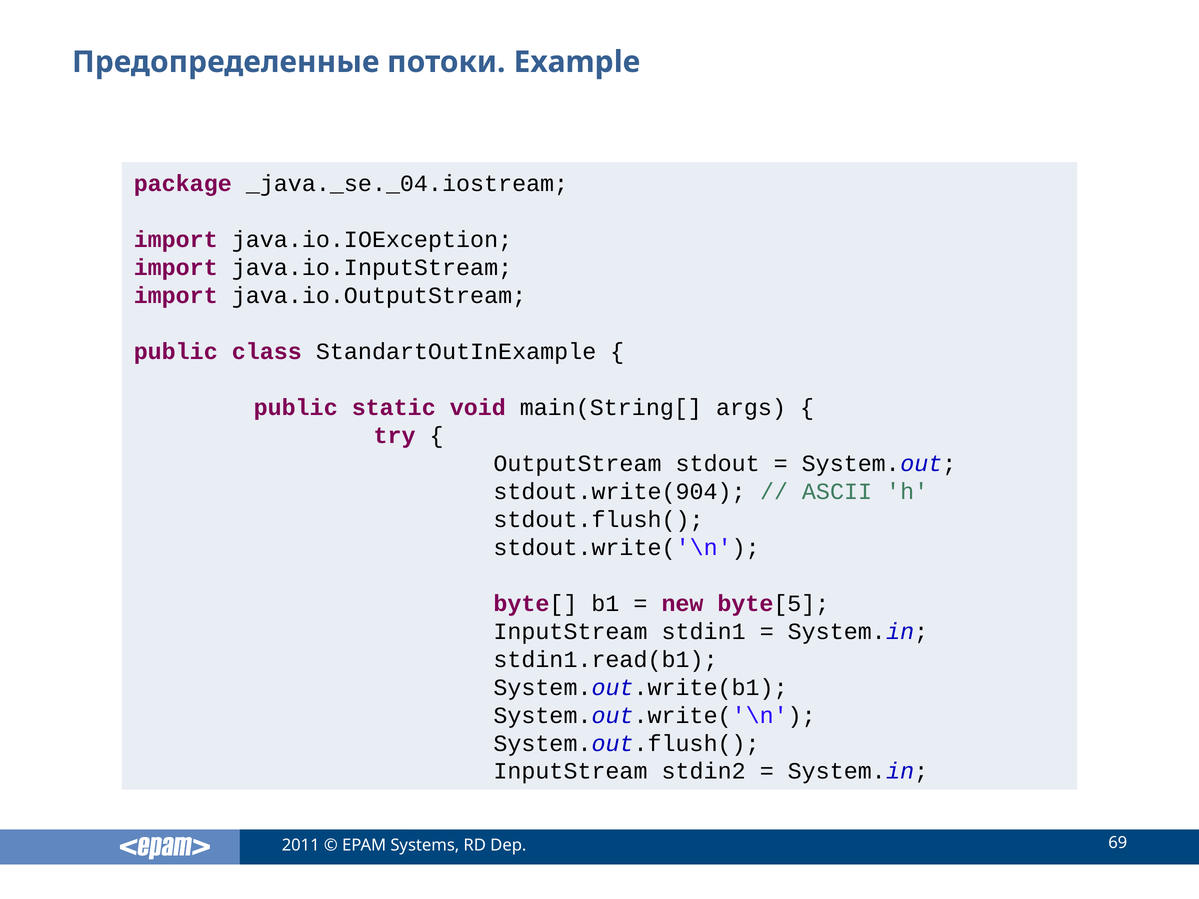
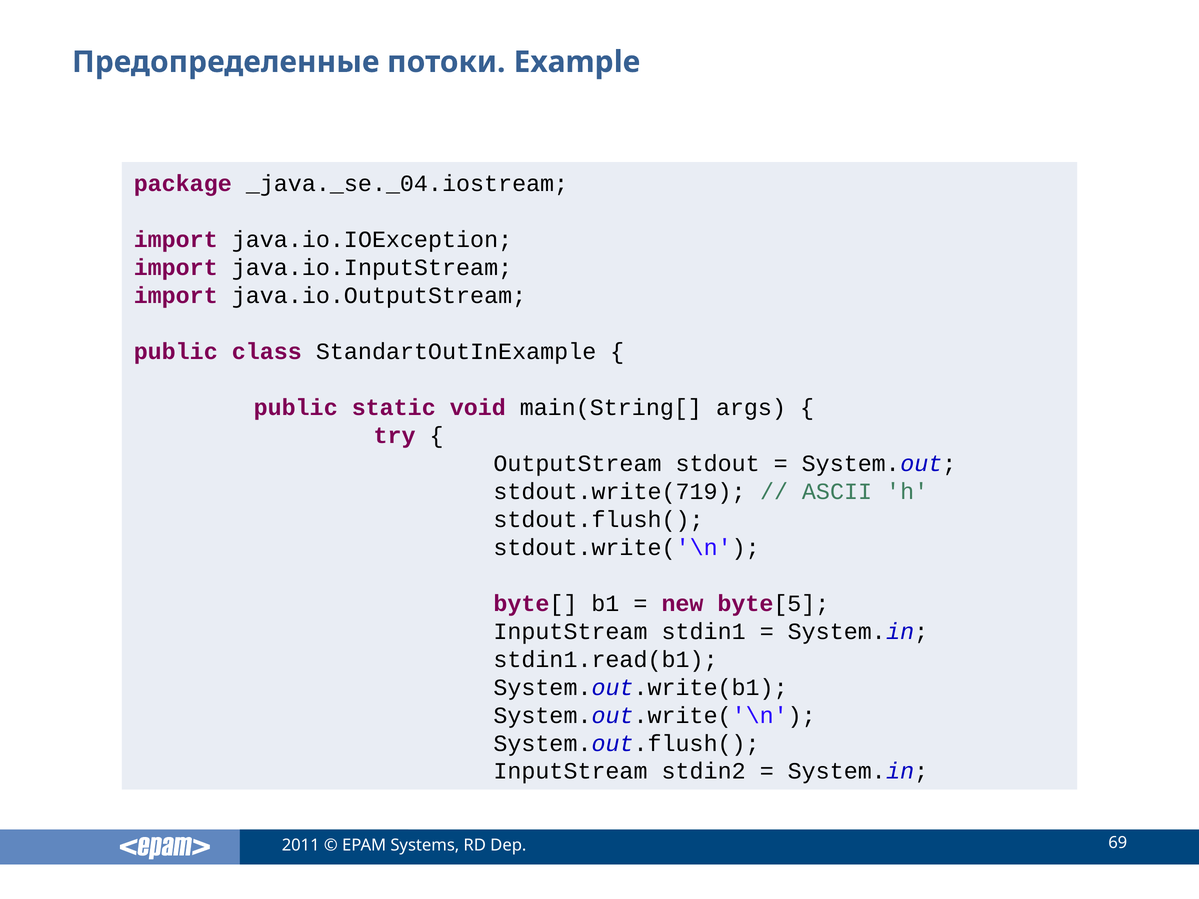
stdout.write(904: stdout.write(904 -> stdout.write(719
